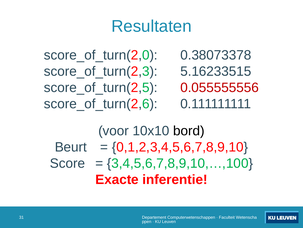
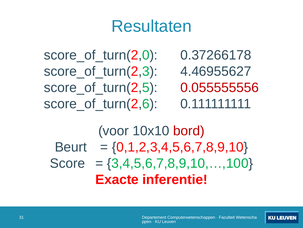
0.38073378: 0.38073378 -> 0.37266178
5.16233515: 5.16233515 -> 4.46955627
bord colour: black -> red
